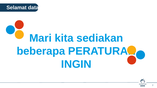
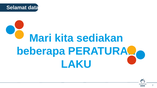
INGIN: INGIN -> LAKU
